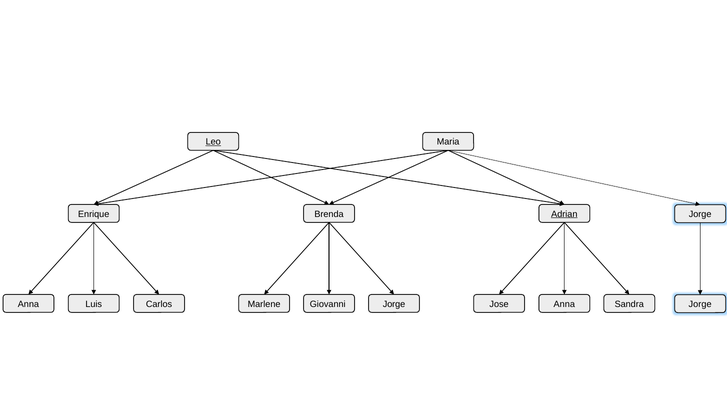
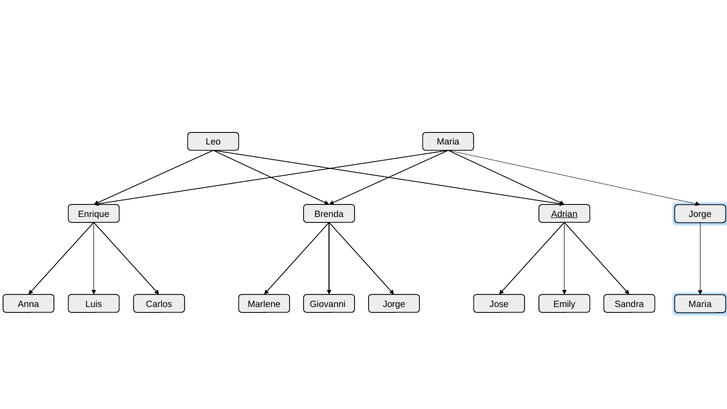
Leo underline: present -> none
Jose Anna: Anna -> Emily
Jorge at (700, 304): Jorge -> Maria
